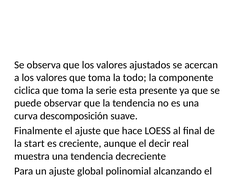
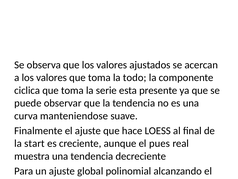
descomposición: descomposición -> manteniendose
decir: decir -> pues
